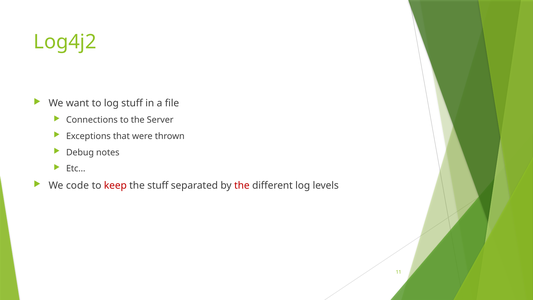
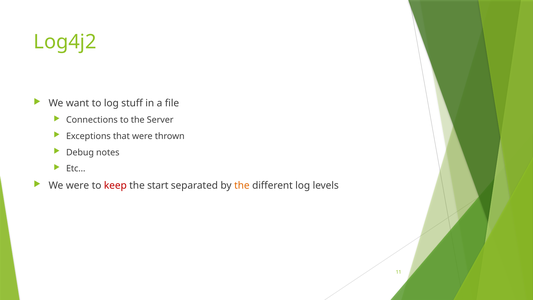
We code: code -> were
the stuff: stuff -> start
the at (242, 186) colour: red -> orange
